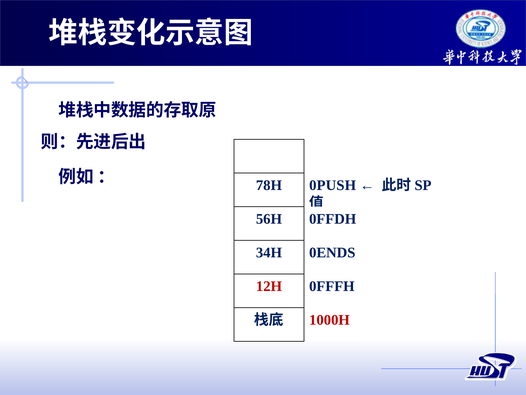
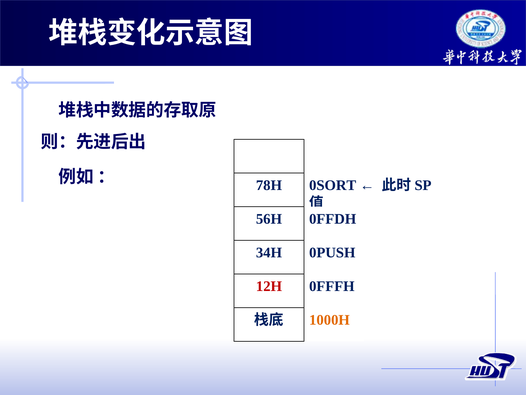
0PUSH: 0PUSH -> 0SORT
0ENDS: 0ENDS -> 0PUSH
1000H colour: red -> orange
